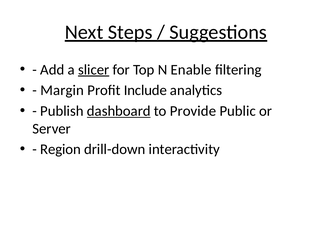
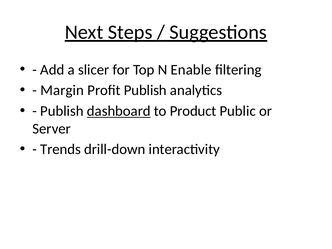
slicer underline: present -> none
Profit Include: Include -> Publish
Provide: Provide -> Product
Region: Region -> Trends
